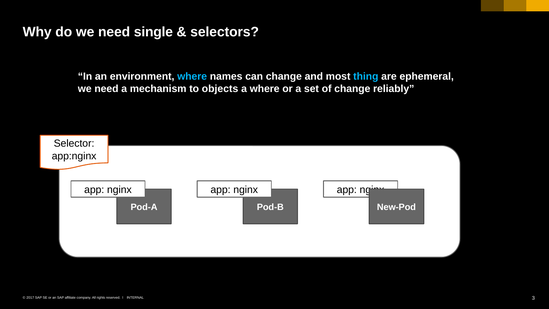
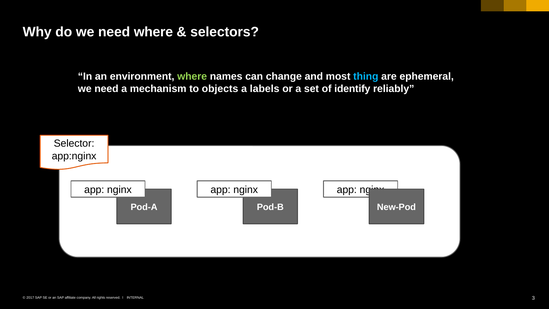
need single: single -> where
where at (192, 76) colour: light blue -> light green
a where: where -> labels
of change: change -> identify
